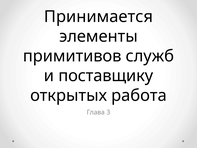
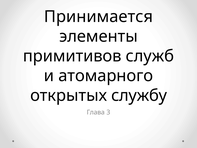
поставщику: поставщику -> атомарного
работа: работа -> службу
